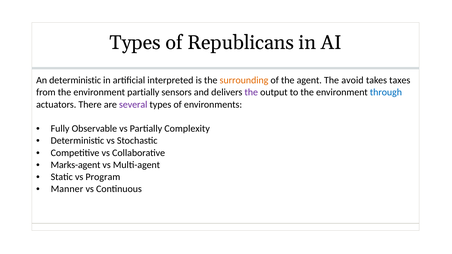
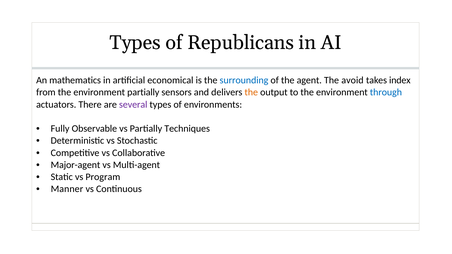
An deterministic: deterministic -> mathematics
interpreted: interpreted -> economical
surrounding colour: orange -> blue
taxes: taxes -> index
the at (251, 92) colour: purple -> orange
Complexity: Complexity -> Techniques
Marks-agent: Marks-agent -> Major-agent
